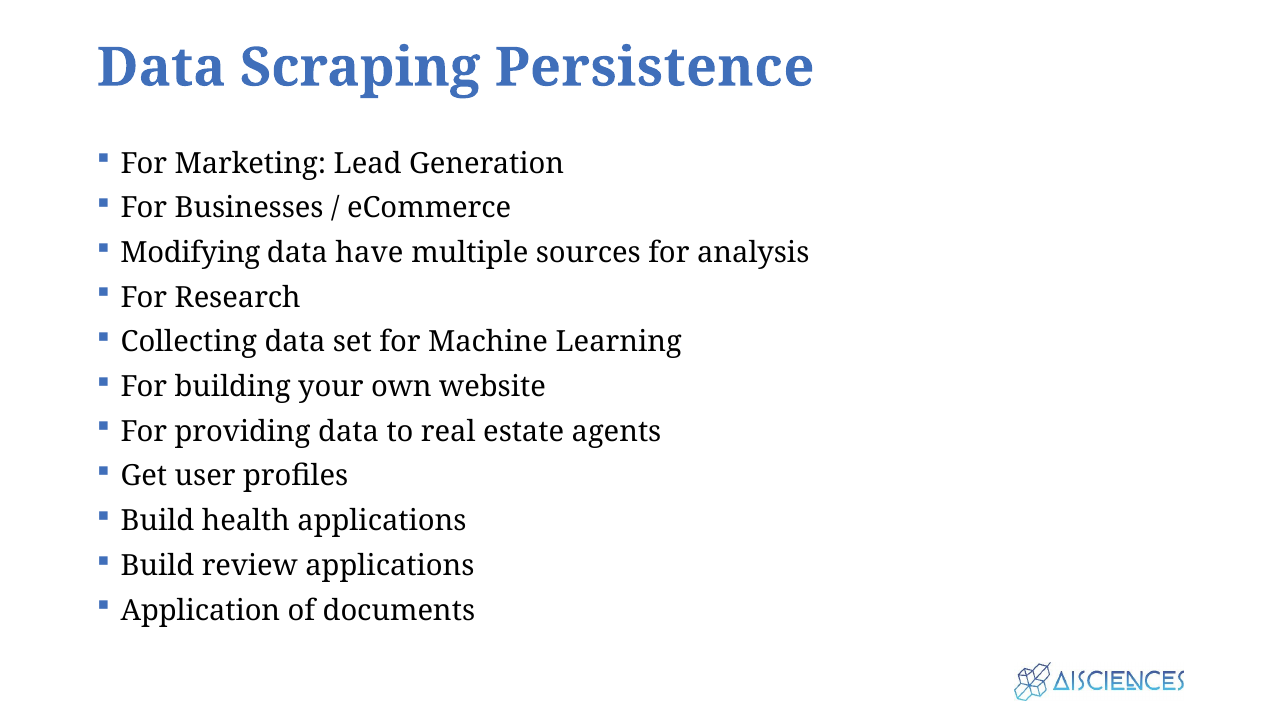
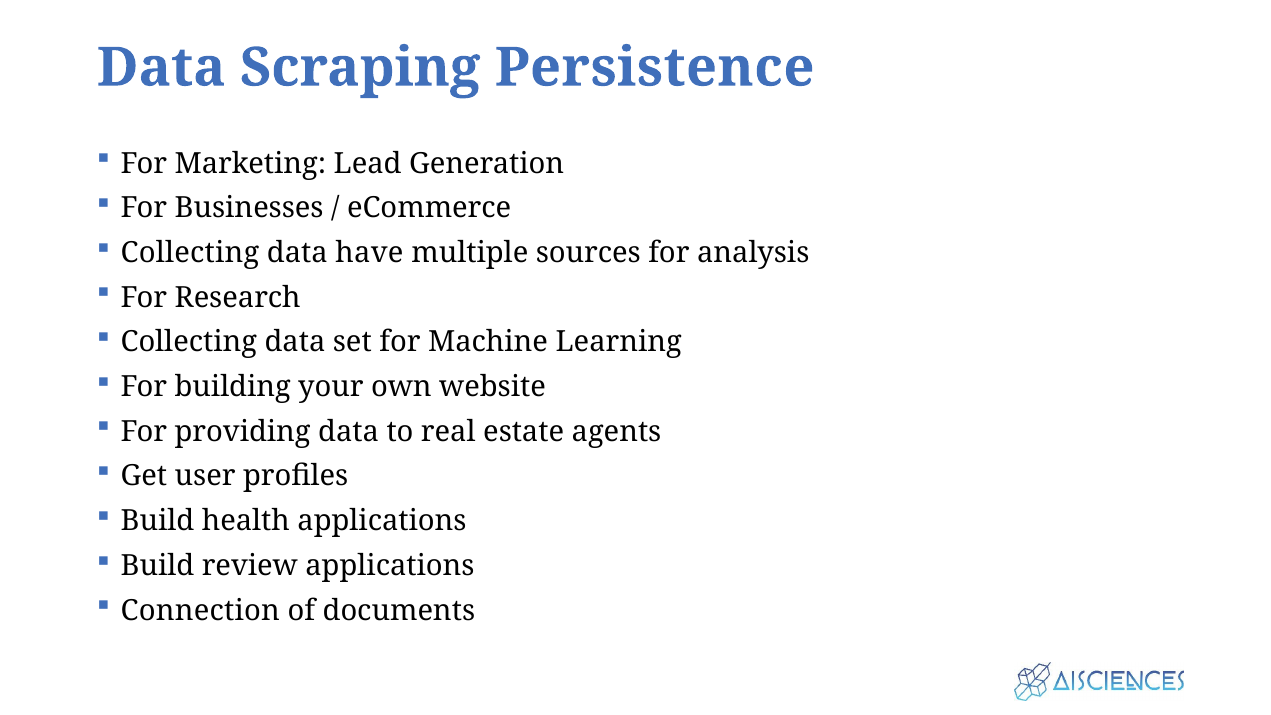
Modifying at (190, 253): Modifying -> Collecting
Application: Application -> Connection
